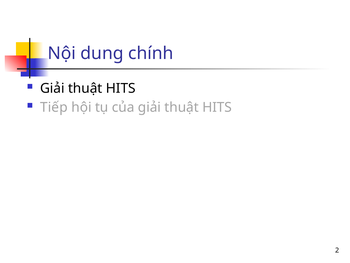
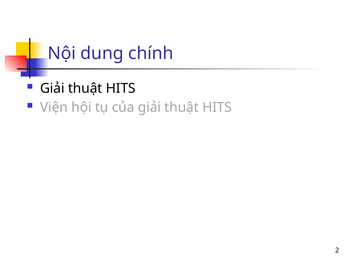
Tiếp: Tiếp -> Viện
